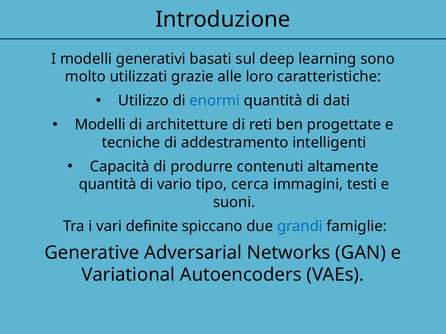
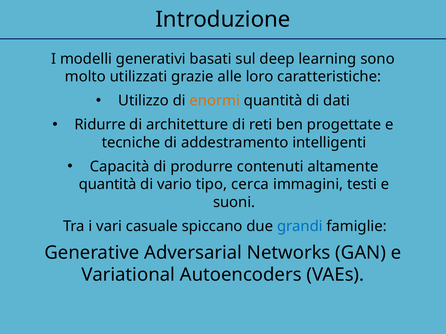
enormi colour: blue -> orange
Modelli at (100, 125): Modelli -> Ridurre
definite: definite -> casuale
